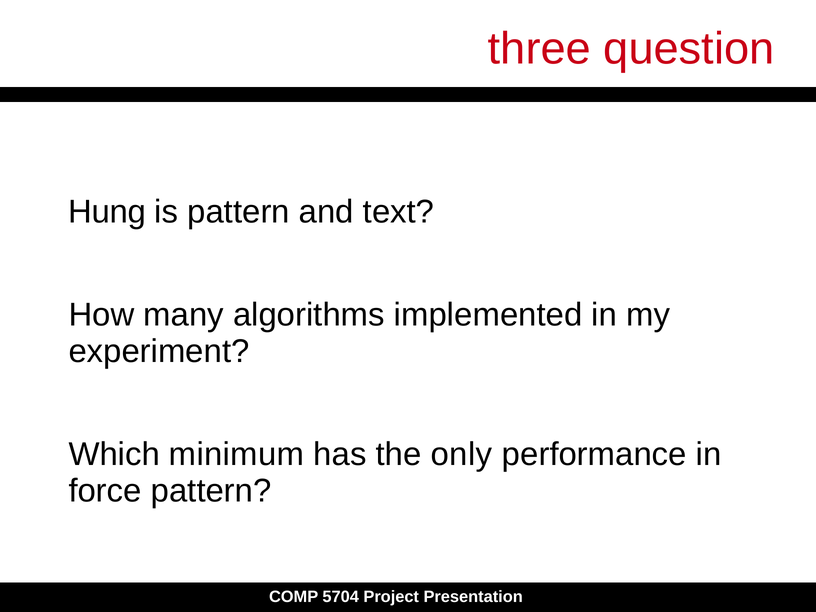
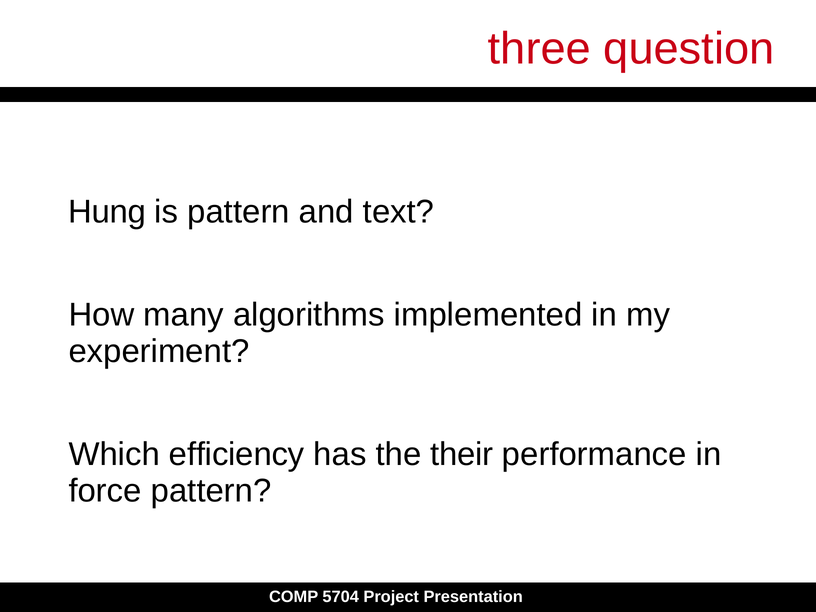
minimum: minimum -> efficiency
only: only -> their
